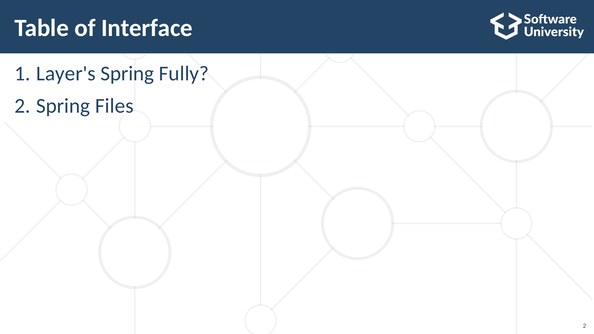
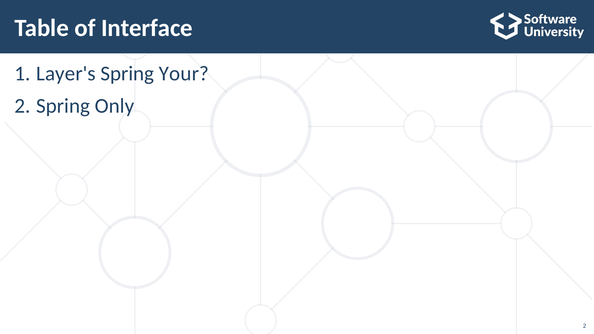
Fully: Fully -> Your
Files: Files -> Only
